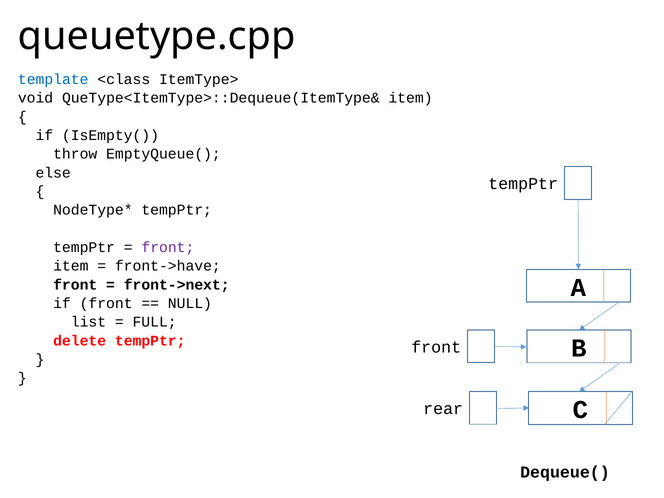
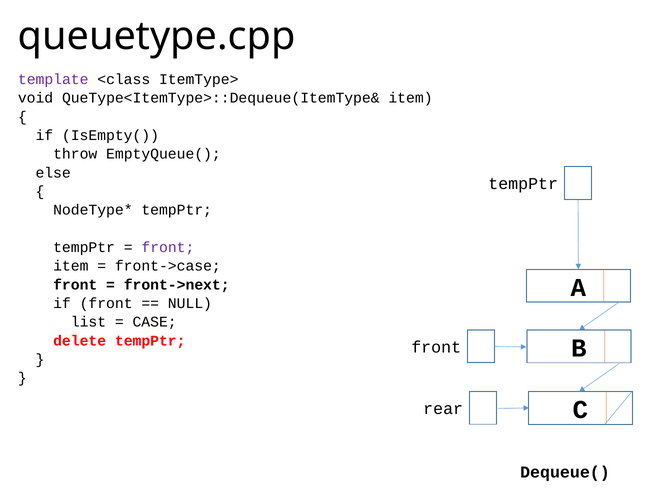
template colour: blue -> purple
front->have: front->have -> front->case
FULL: FULL -> CASE
